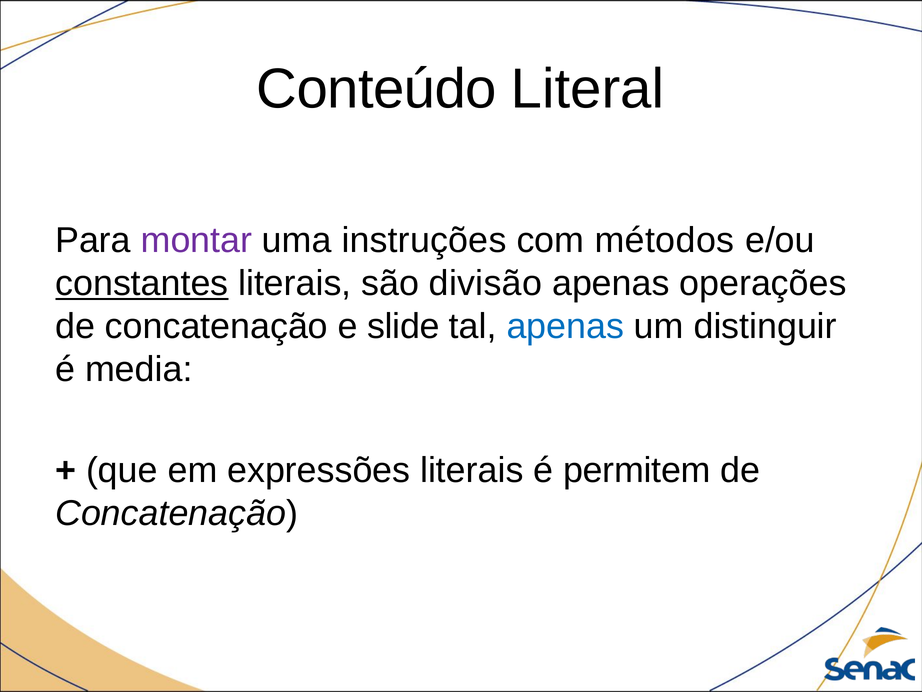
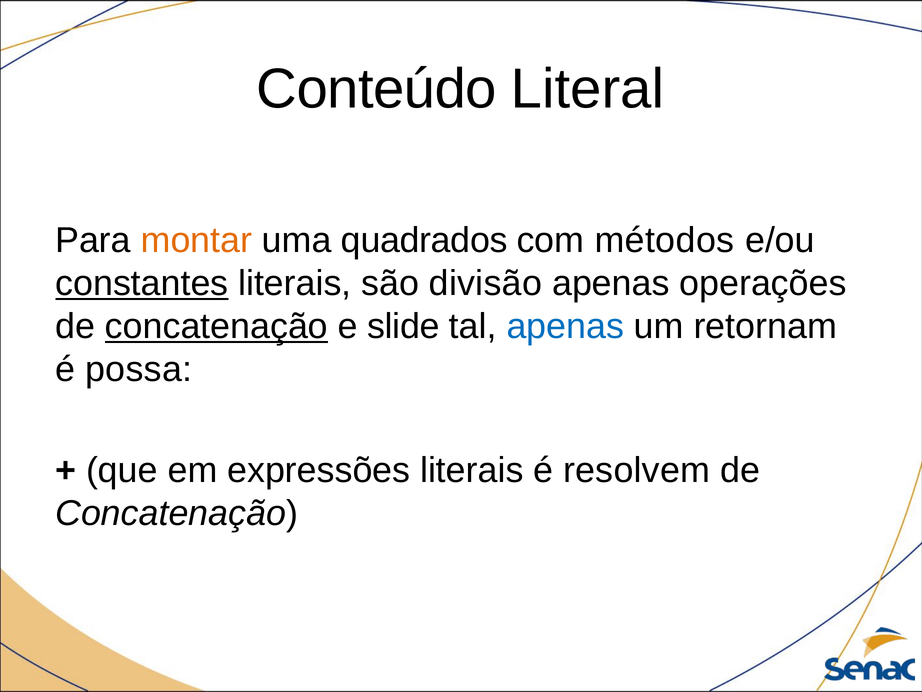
montar colour: purple -> orange
instruções: instruções -> quadrados
concatenação at (216, 326) underline: none -> present
distinguir: distinguir -> retornam
media: media -> possa
permitem: permitem -> resolvem
